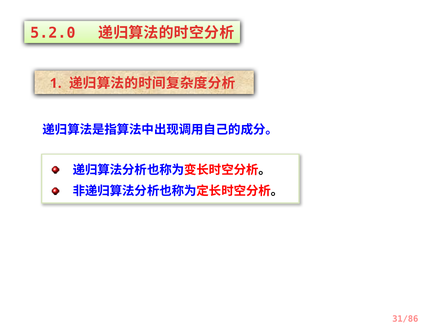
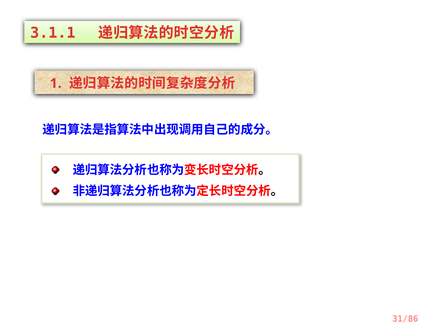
5.2.0: 5.2.0 -> 3.1.1
